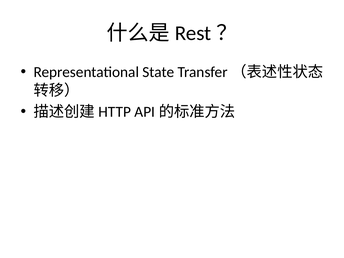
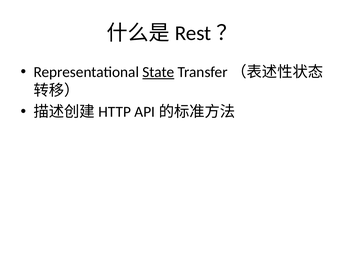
State underline: none -> present
